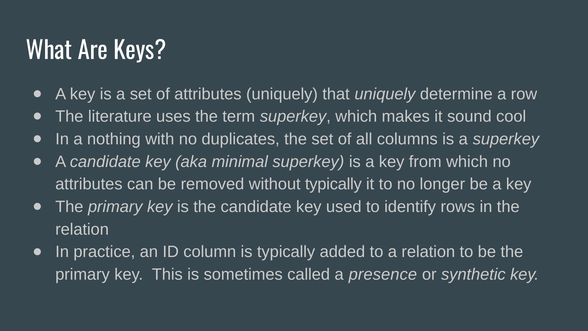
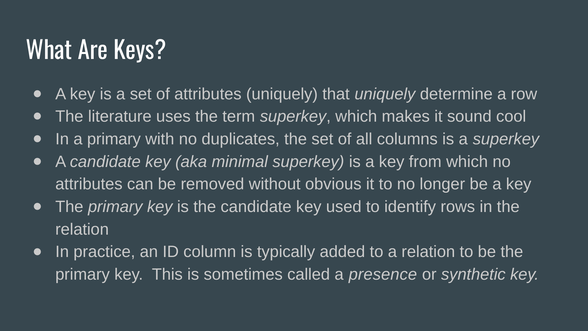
a nothing: nothing -> primary
without typically: typically -> obvious
